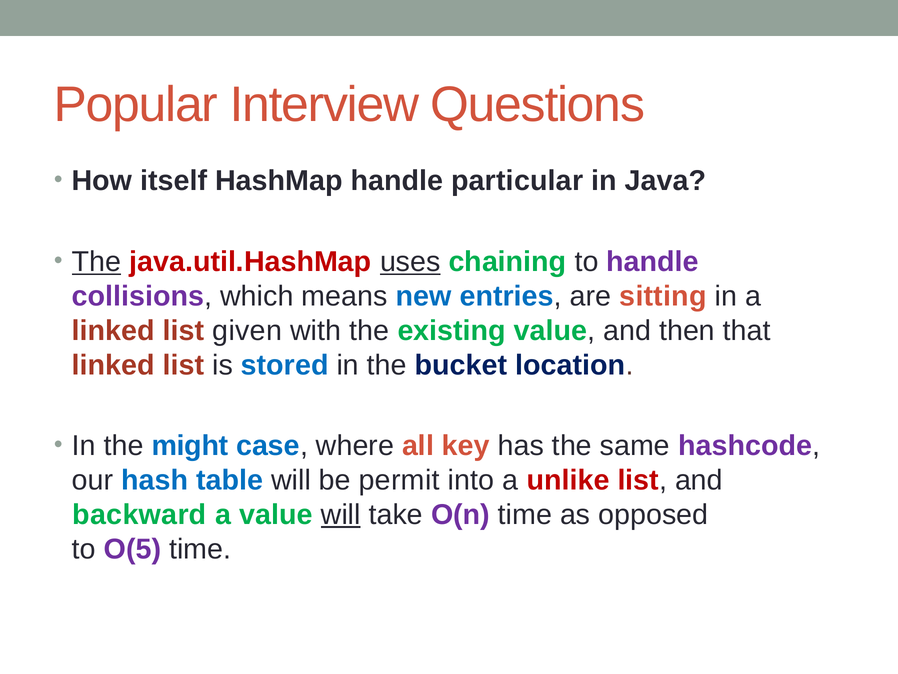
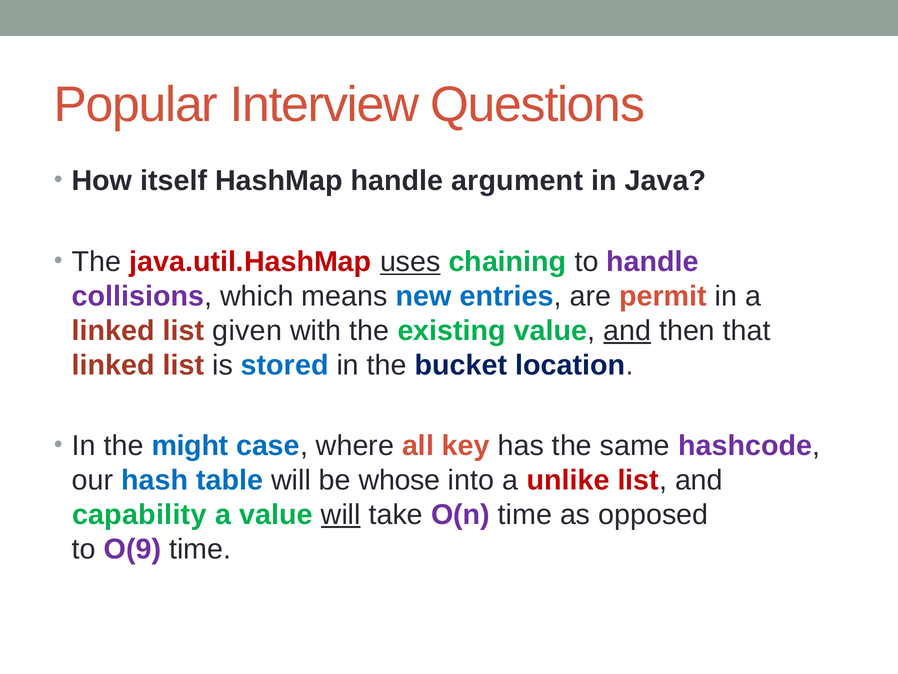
particular: particular -> argument
The at (97, 262) underline: present -> none
sitting: sitting -> permit
and at (627, 330) underline: none -> present
permit: permit -> whose
backward: backward -> capability
O(5: O(5 -> O(9
